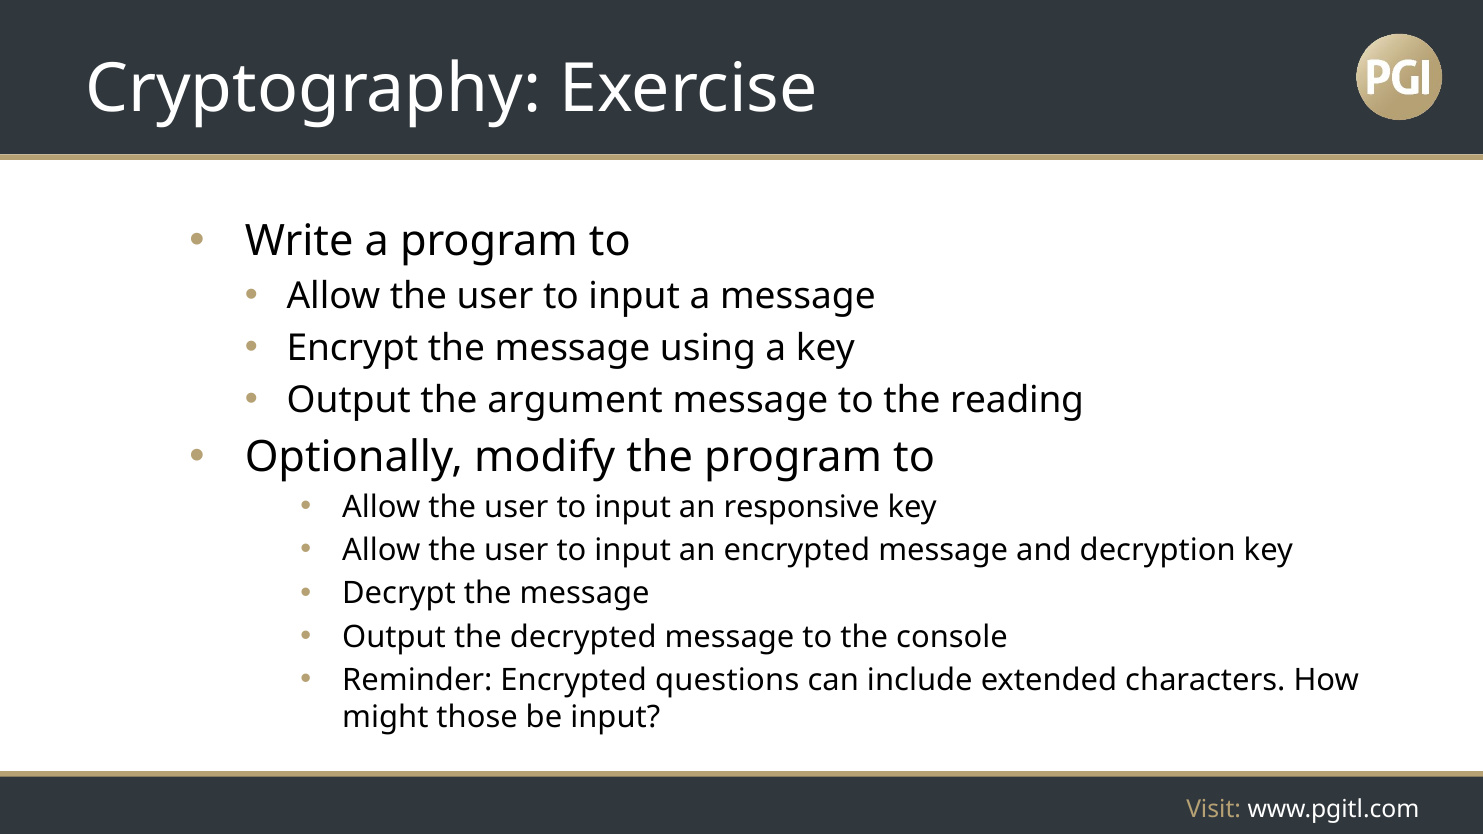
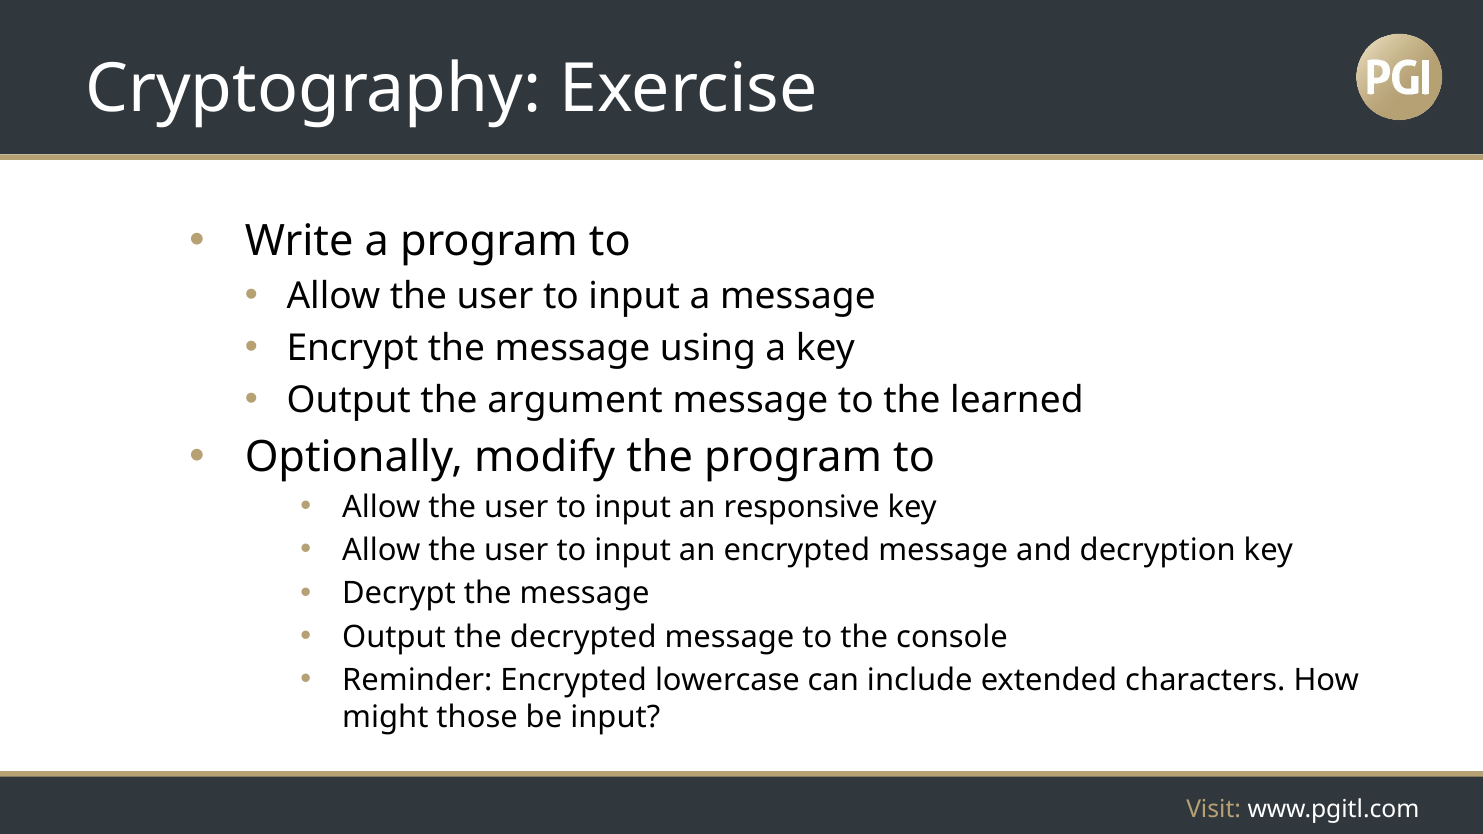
reading: reading -> learned
questions: questions -> lowercase
